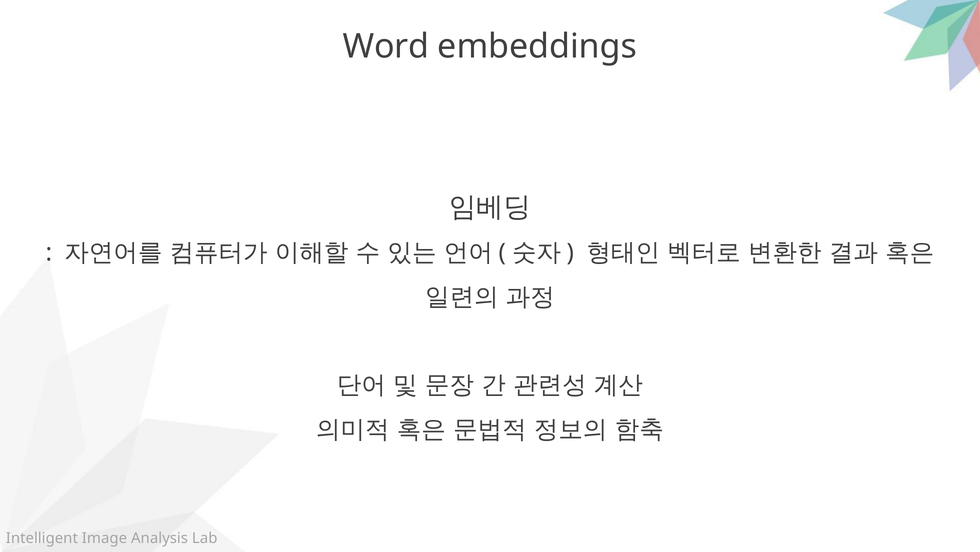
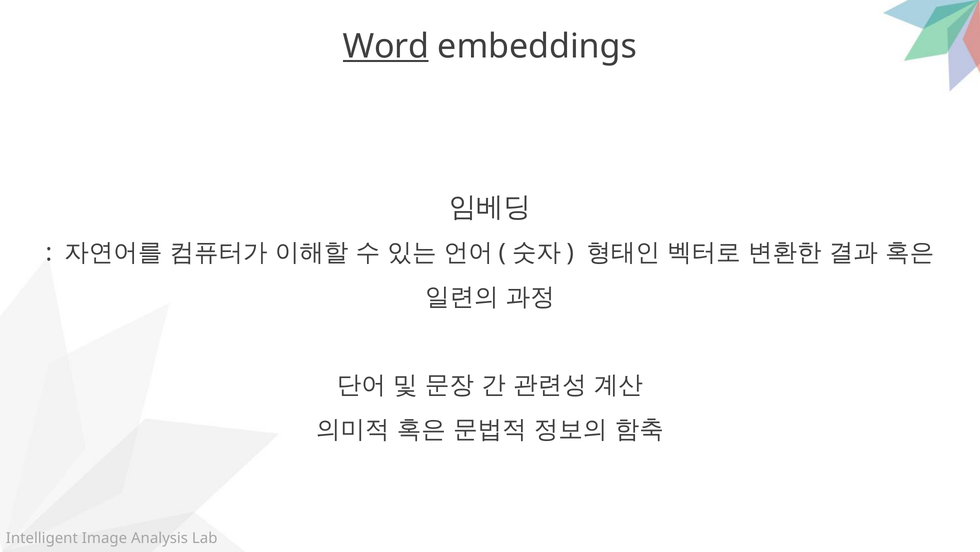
Word underline: none -> present
